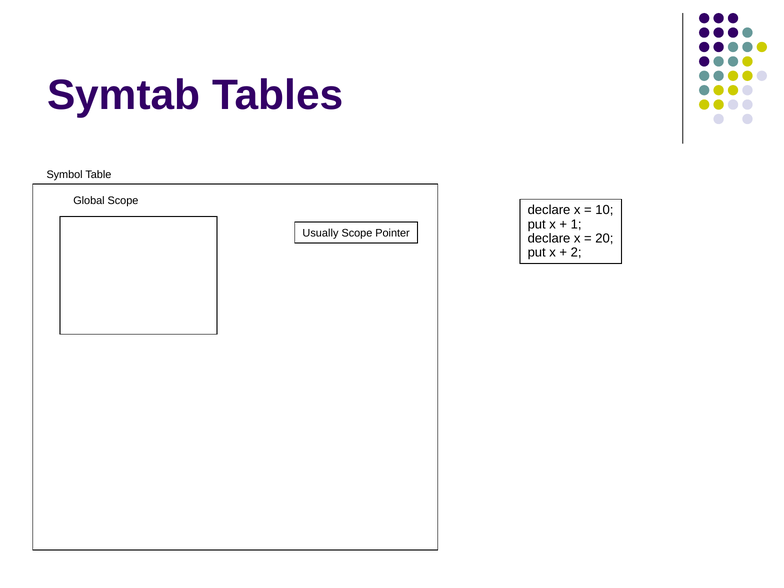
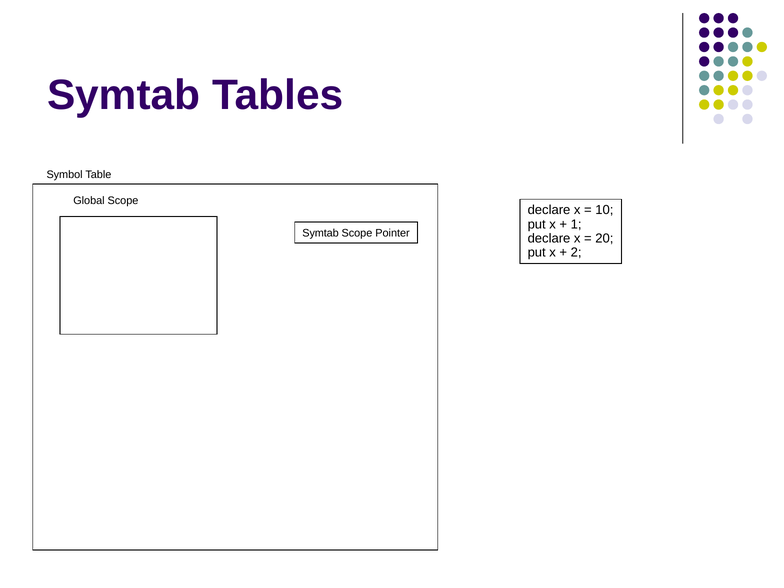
Usually at (320, 233): Usually -> Symtab
